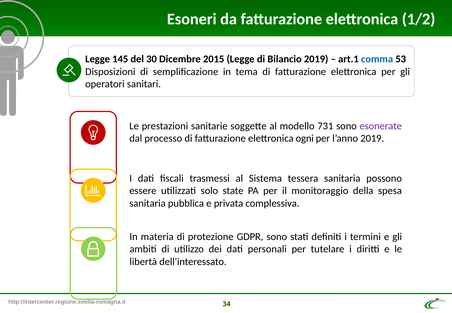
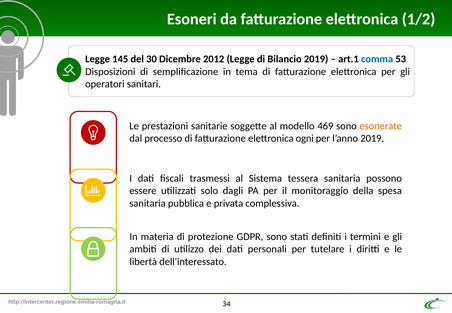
2015: 2015 -> 2012
731: 731 -> 469
esonerate colour: purple -> orange
state: state -> dagli
